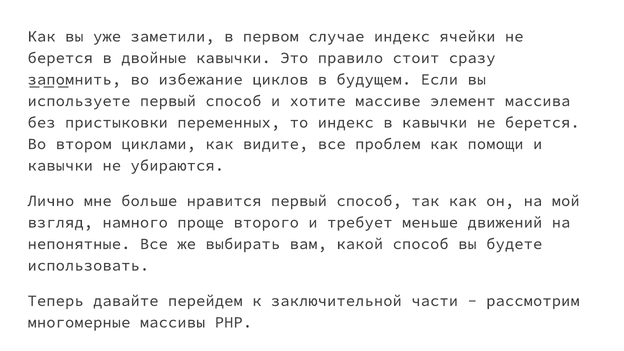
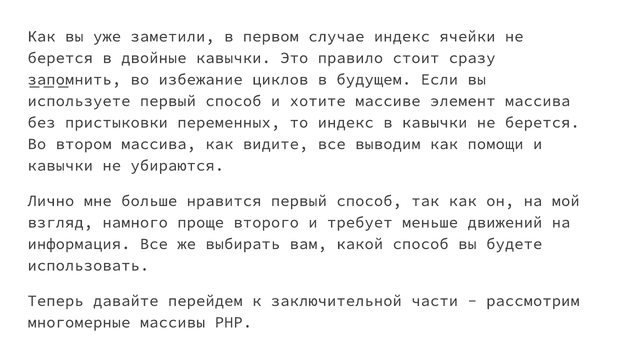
втором циклами: циклами -> массива
проблем: проблем -> выводим
непонятные: непонятные -> информация
